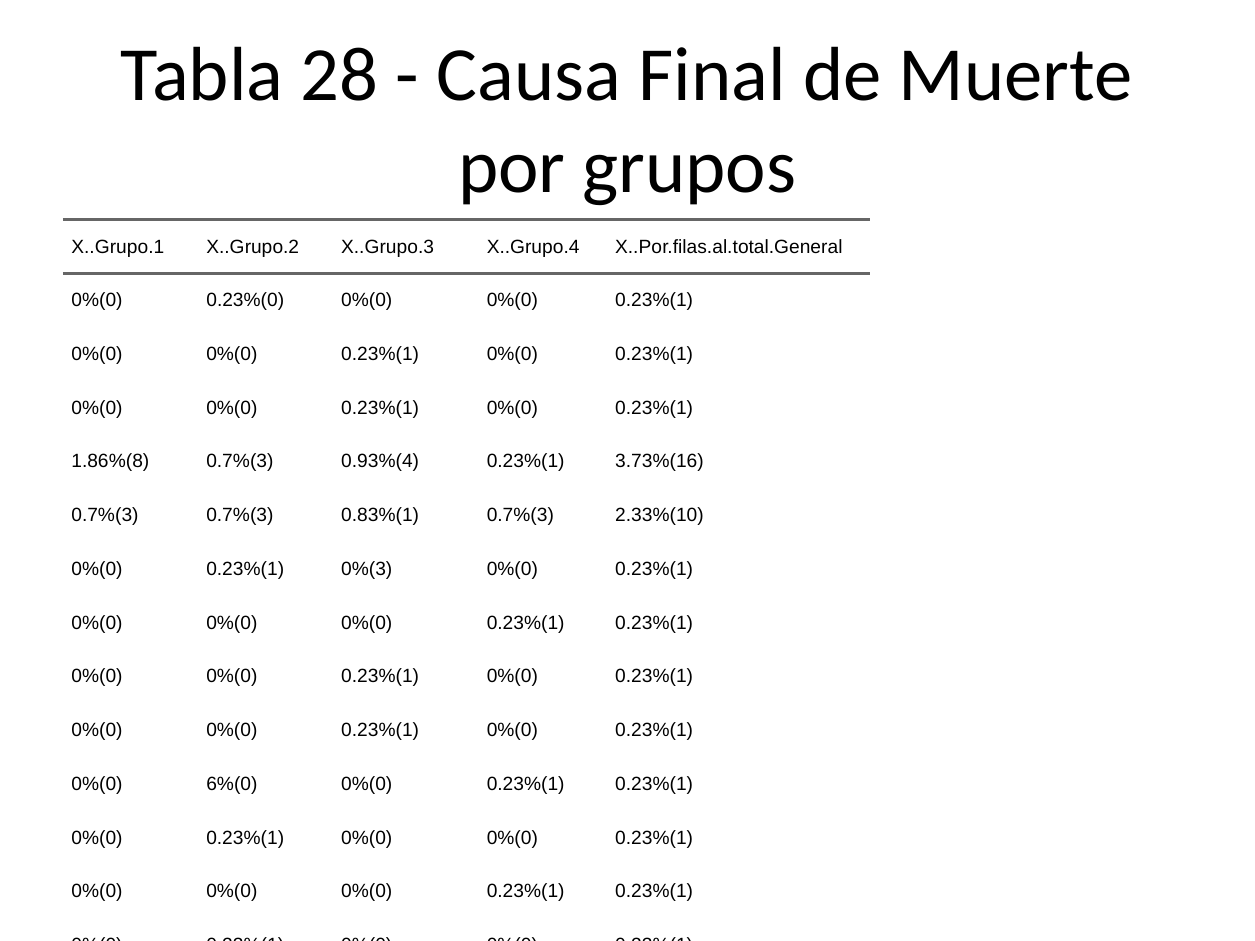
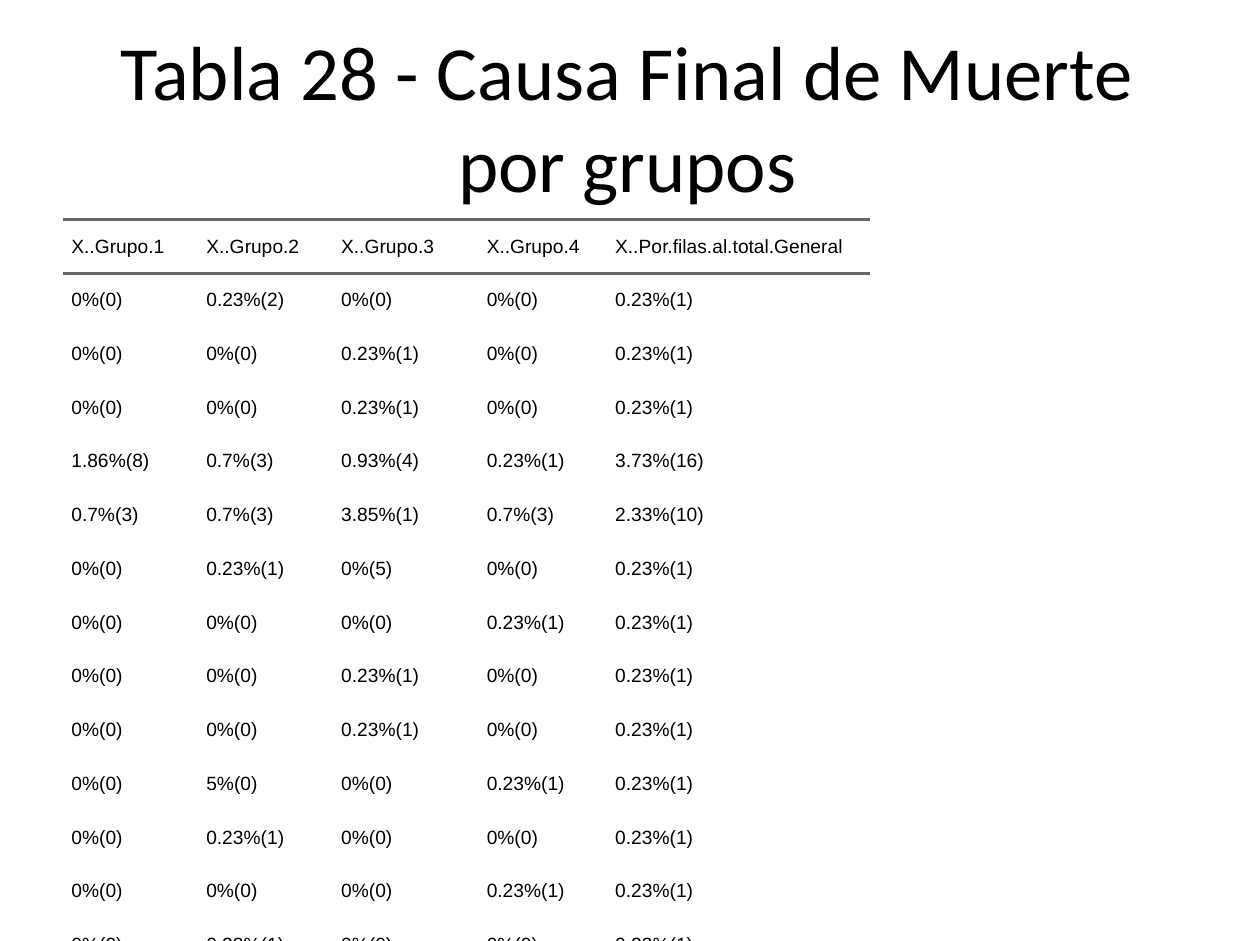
0.23%(0: 0.23%(0 -> 0.23%(2
0.83%(1: 0.83%(1 -> 3.85%(1
0%(3: 0%(3 -> 0%(5
6%(0: 6%(0 -> 5%(0
